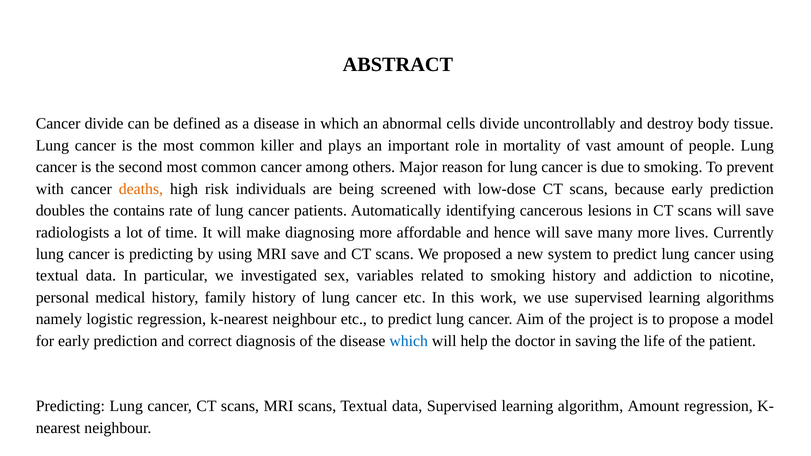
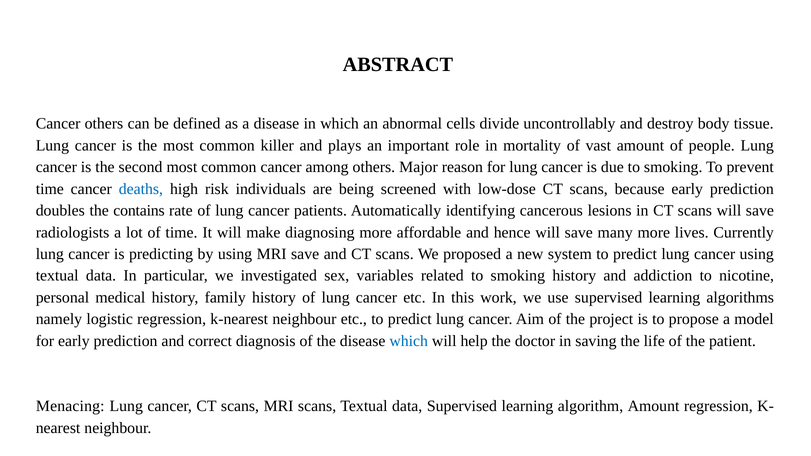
Cancer divide: divide -> others
with at (50, 189): with -> time
deaths colour: orange -> blue
Predicting at (70, 406): Predicting -> Menacing
